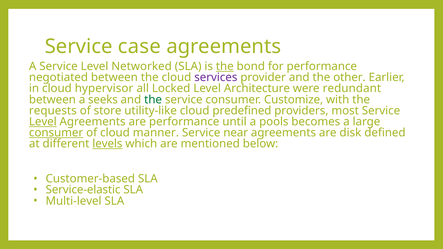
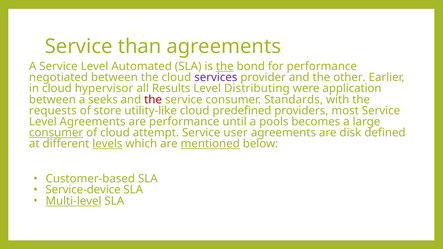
case: case -> than
Networked: Networked -> Automated
Locked: Locked -> Results
Architecture: Architecture -> Distributing
redundant: redundant -> application
the at (153, 100) colour: green -> red
Customize: Customize -> Standards
Level at (43, 122) underline: present -> none
manner: manner -> attempt
near: near -> user
mentioned underline: none -> present
Service-elastic: Service-elastic -> Service-device
Multi-level underline: none -> present
